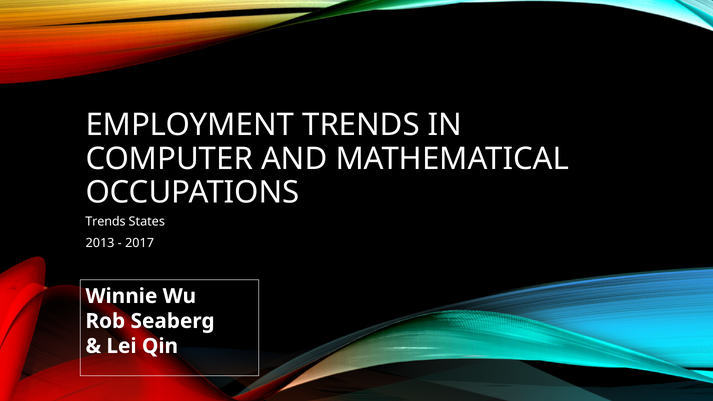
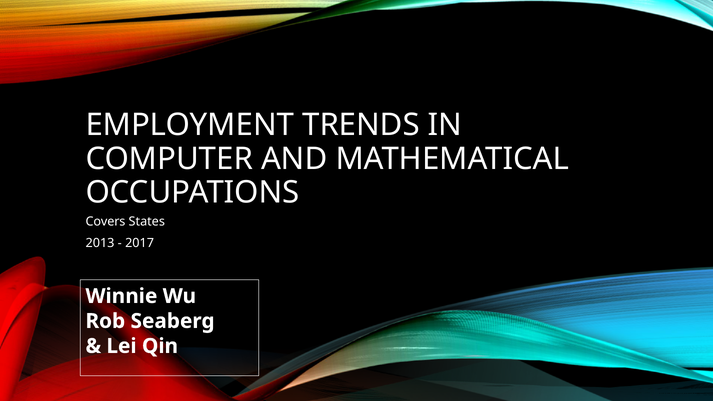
Trends at (105, 222): Trends -> Covers
